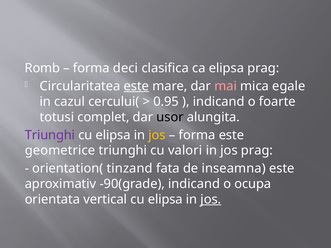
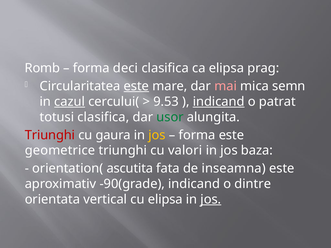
egale: egale -> semn
cazul underline: none -> present
0.95: 0.95 -> 9.53
indicand at (219, 102) underline: none -> present
foarte: foarte -> patrat
totusi complet: complet -> clasifica
usor colour: black -> green
Triunghi at (50, 135) colour: purple -> red
elipsa at (113, 135): elipsa -> gaura
jos prag: prag -> baza
tinzand: tinzand -> ascutita
ocupa: ocupa -> dintre
